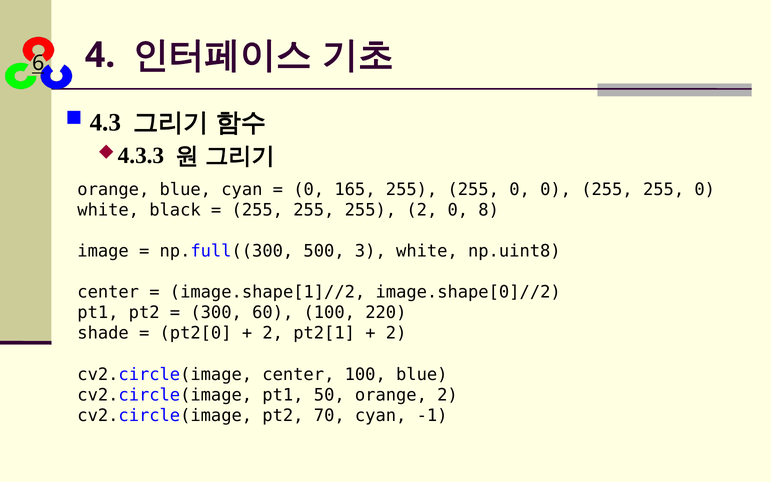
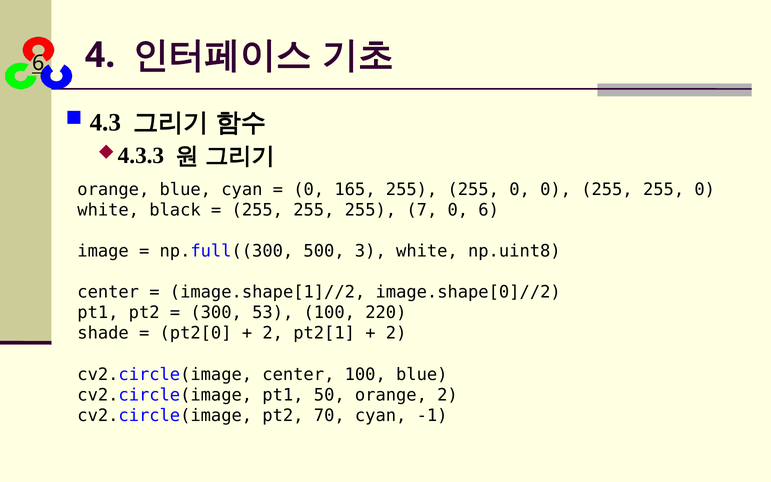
255 2: 2 -> 7
0 8: 8 -> 6
60: 60 -> 53
